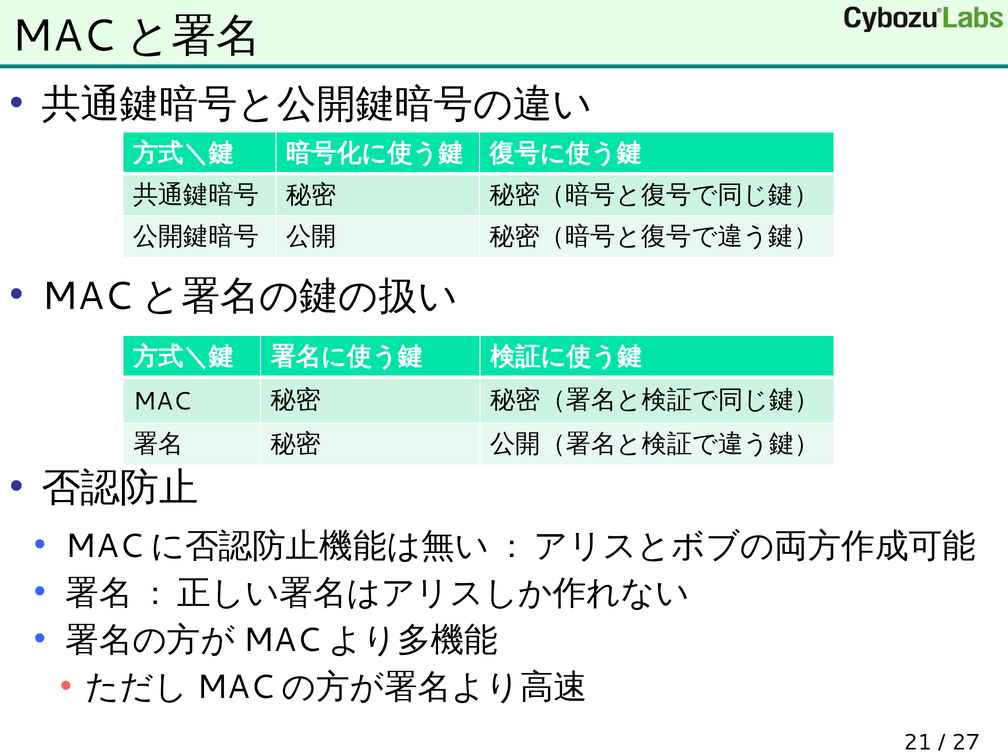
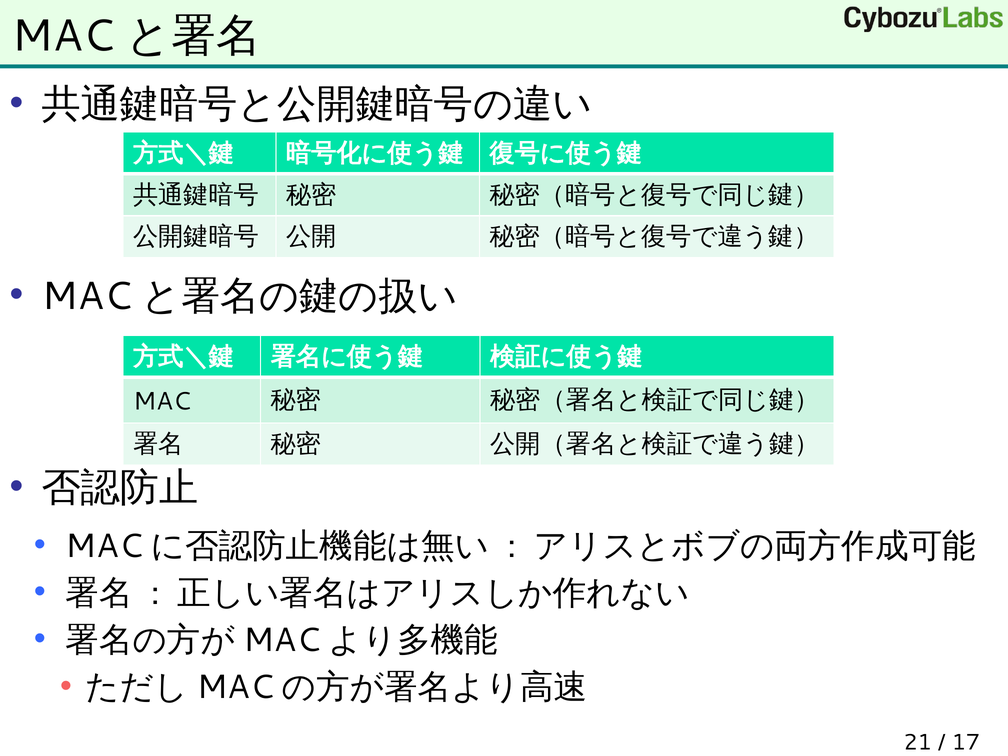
27: 27 -> 17
